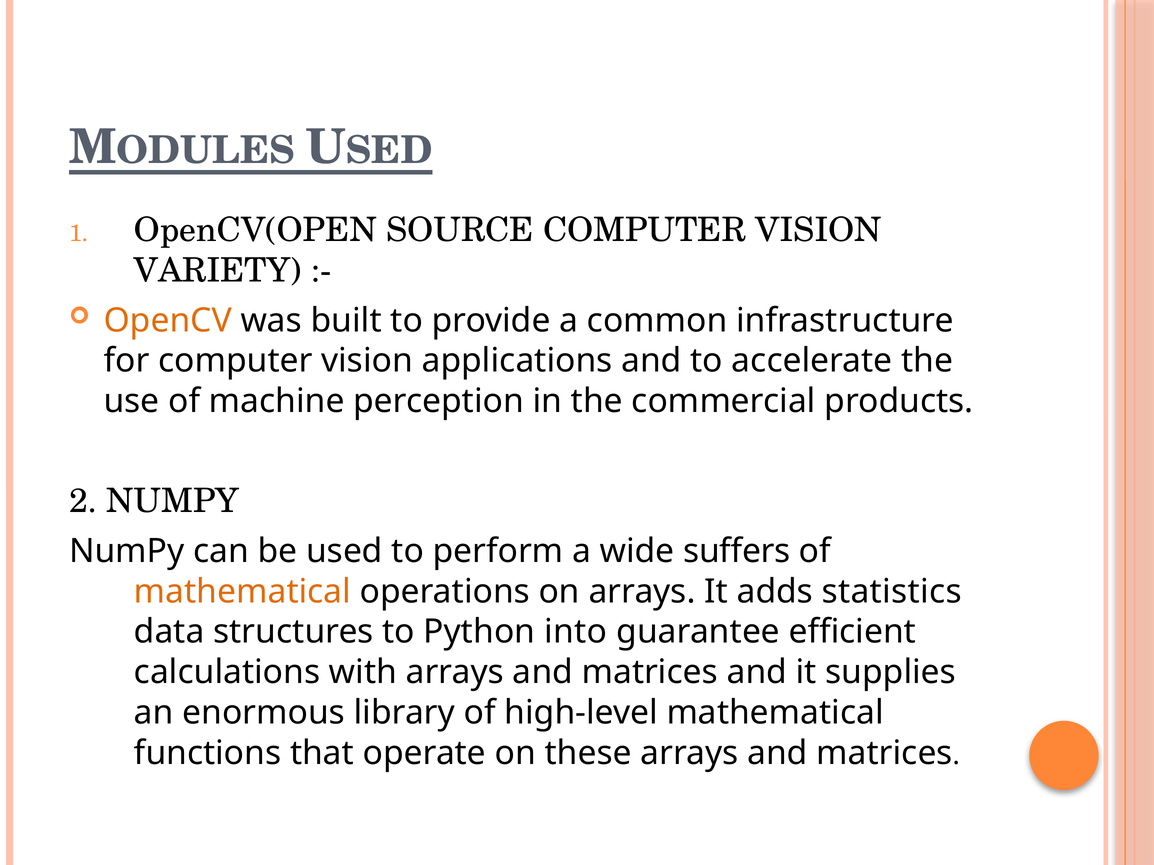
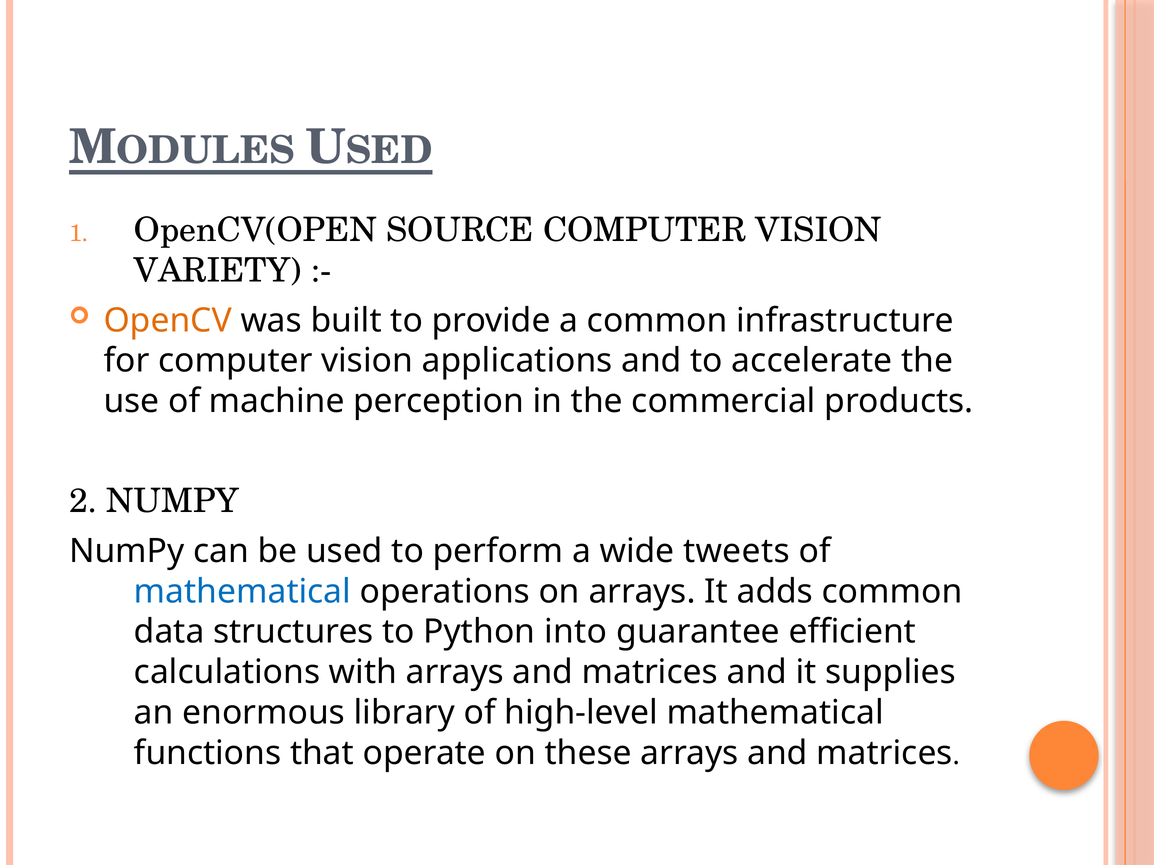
suffers: suffers -> tweets
mathematical at (243, 592) colour: orange -> blue
adds statistics: statistics -> common
